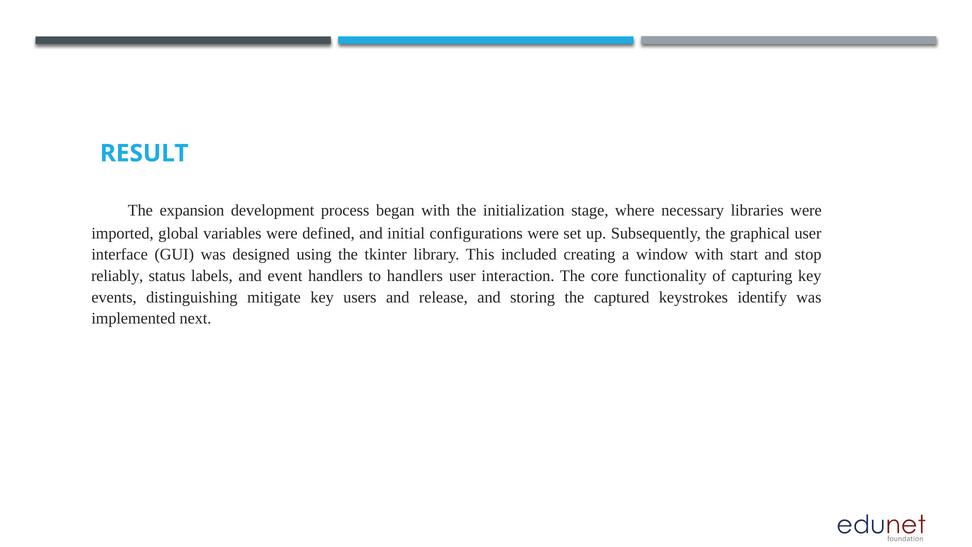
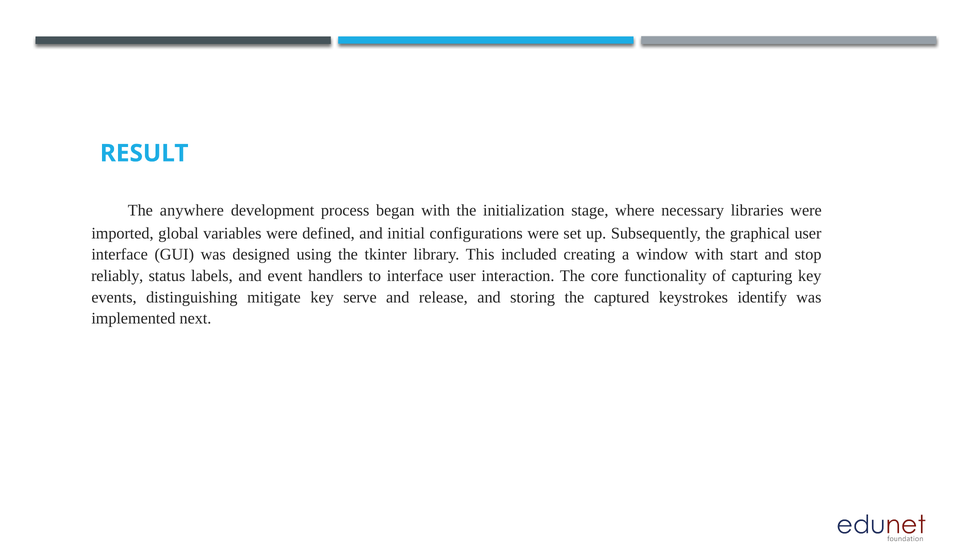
expansion: expansion -> anywhere
to handlers: handlers -> interface
users: users -> serve
